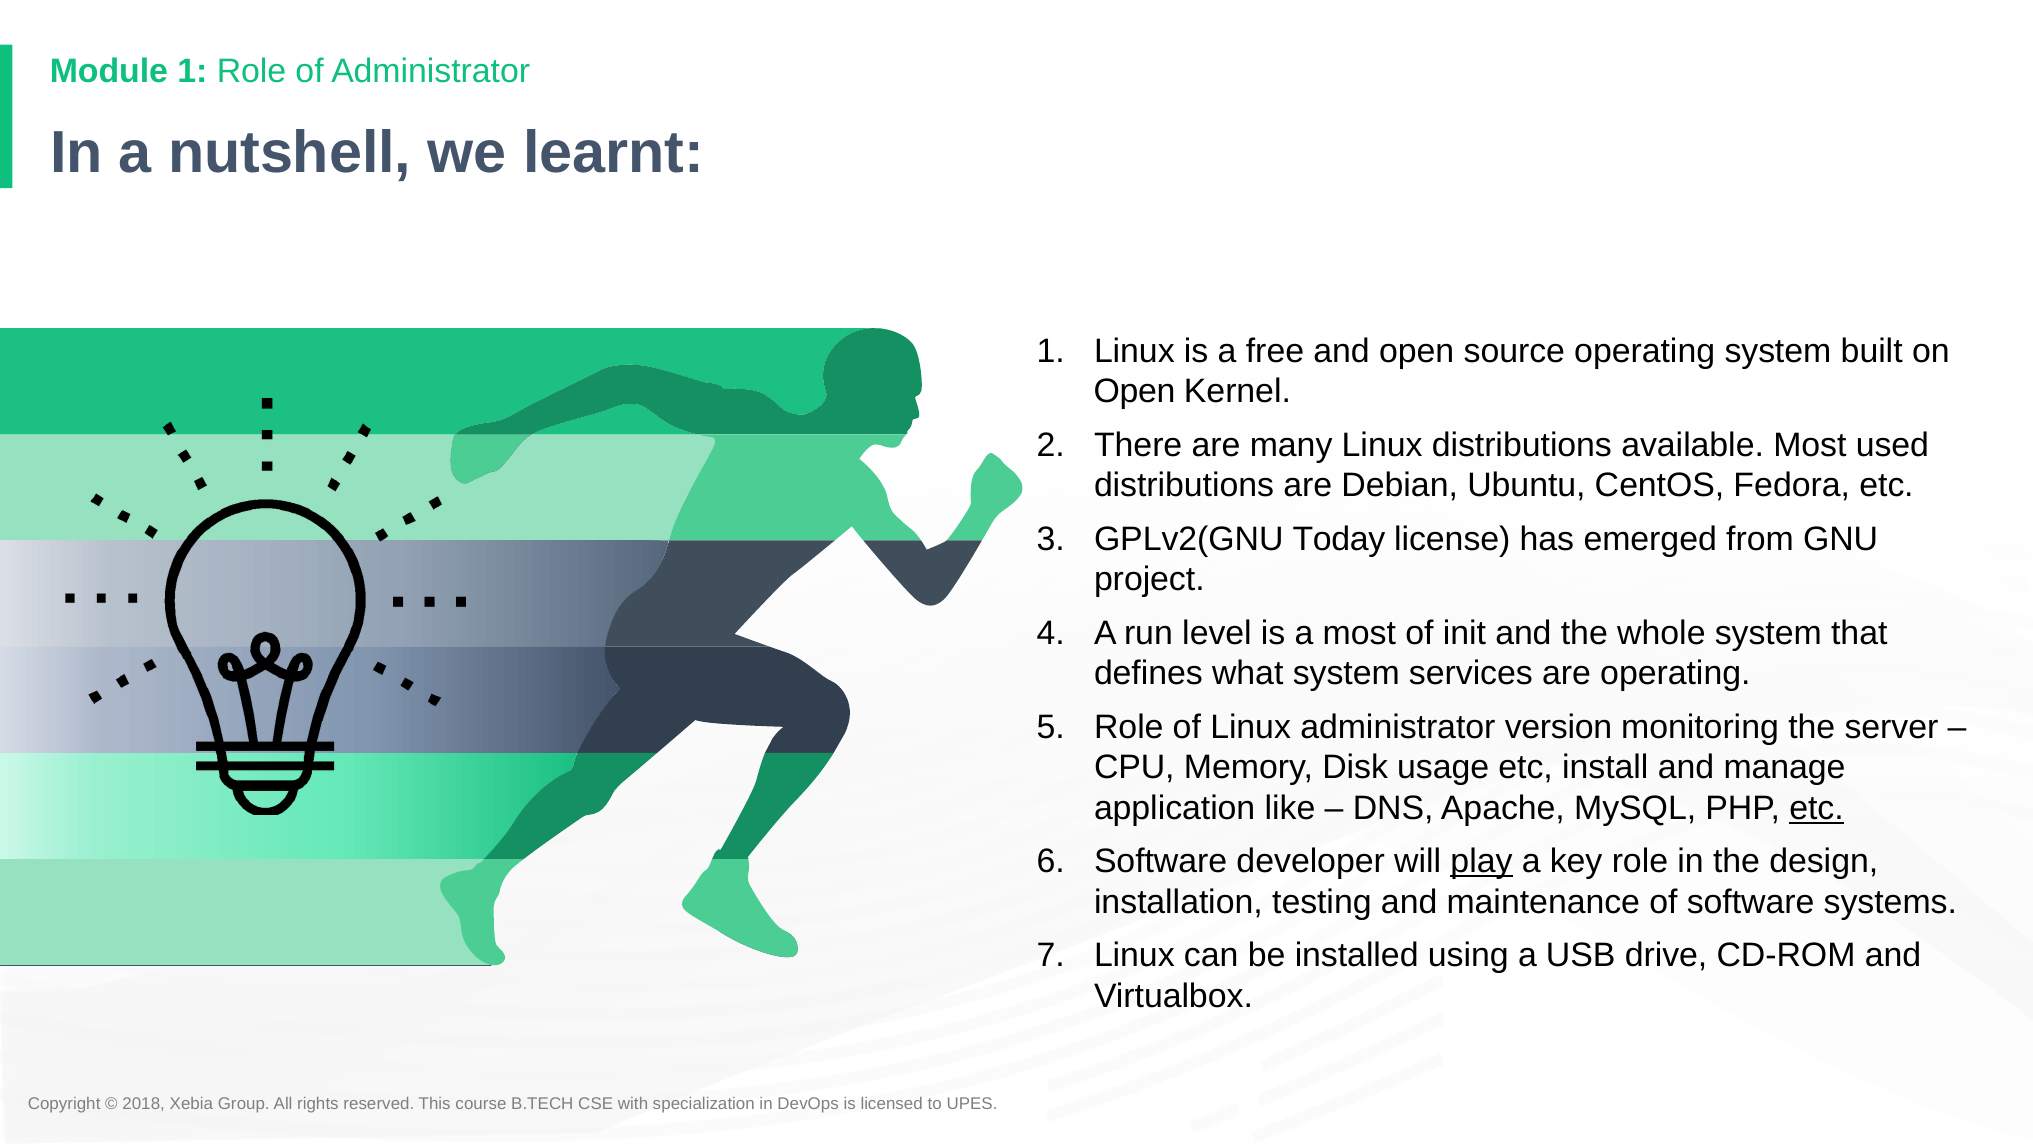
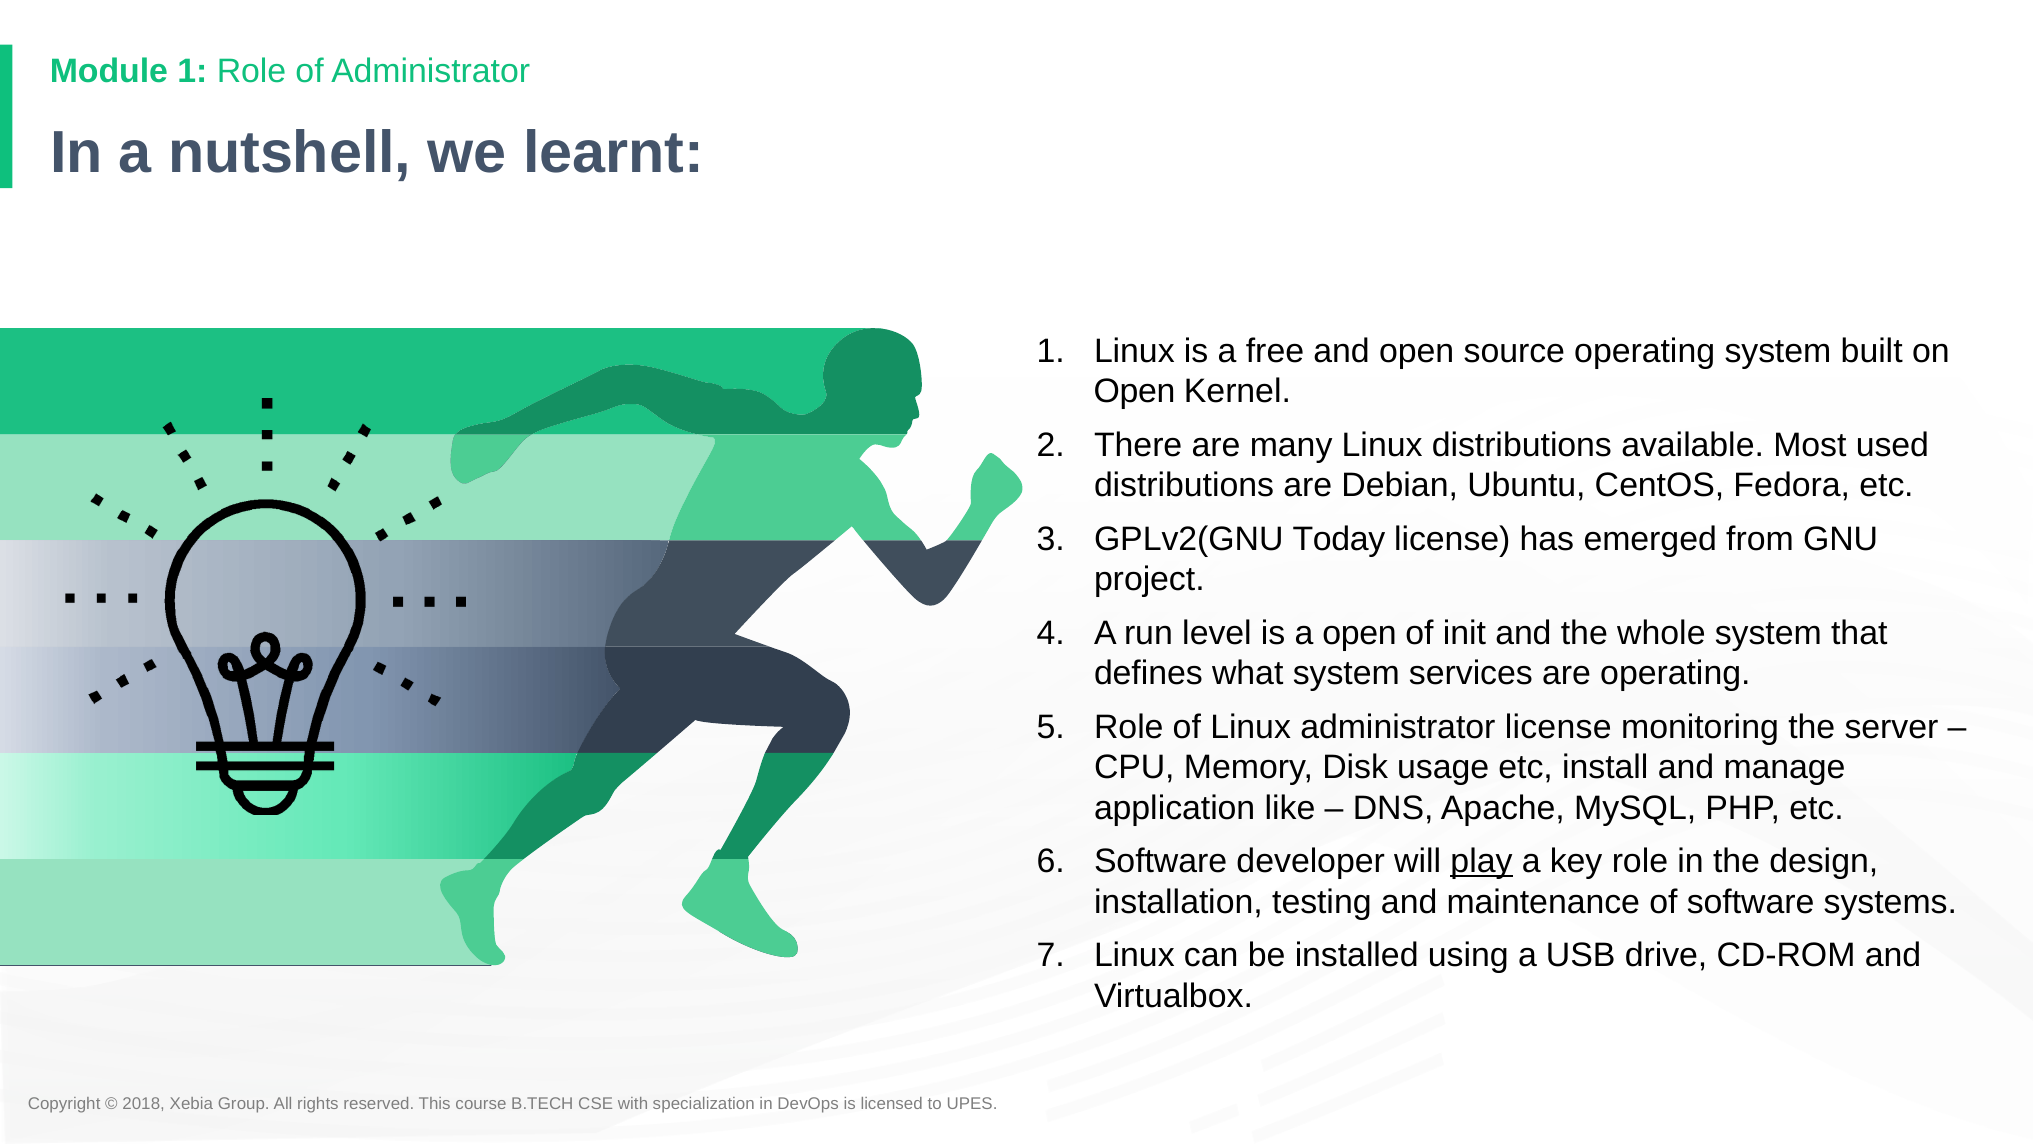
a most: most -> open
administrator version: version -> license
etc at (1817, 808) underline: present -> none
